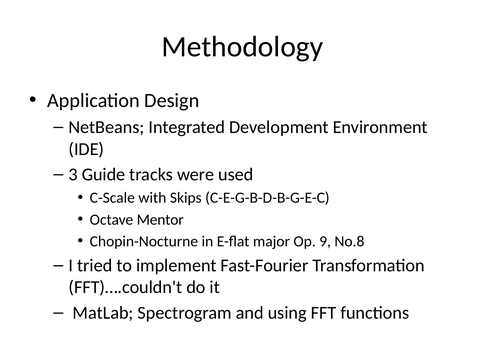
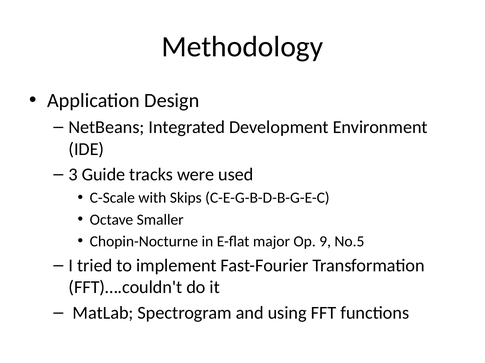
Mentor: Mentor -> Smaller
No.8: No.8 -> No.5
